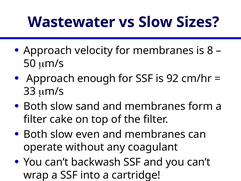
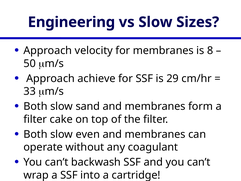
Wastewater: Wastewater -> Engineering
enough: enough -> achieve
92: 92 -> 29
